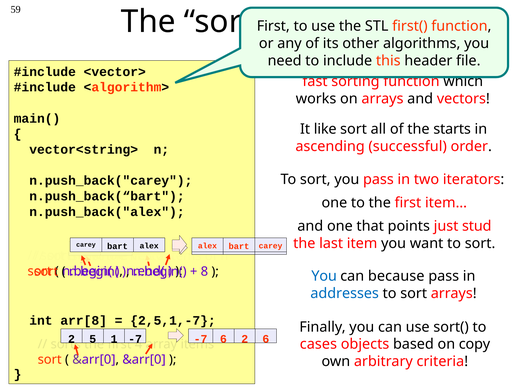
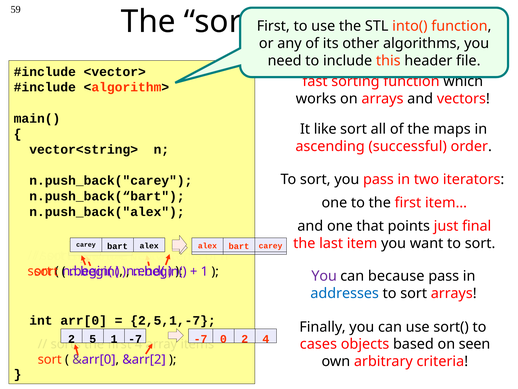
first(: first( -> into(
starts: starts -> maps
stud: stud -> final
8 at (204, 271): 8 -> 1
You at (324, 276) colour: blue -> purple
arr[8: arr[8 -> arr[0
6 at (223, 339): 6 -> 0
2 6: 6 -> 4
copy: copy -> seen
&arr[0 &arr[0: &arr[0 -> &arr[2
